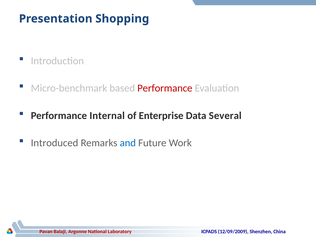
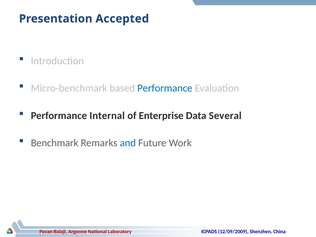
Shopping: Shopping -> Accepted
Performance at (165, 88) colour: red -> blue
Introduced: Introduced -> Benchmark
